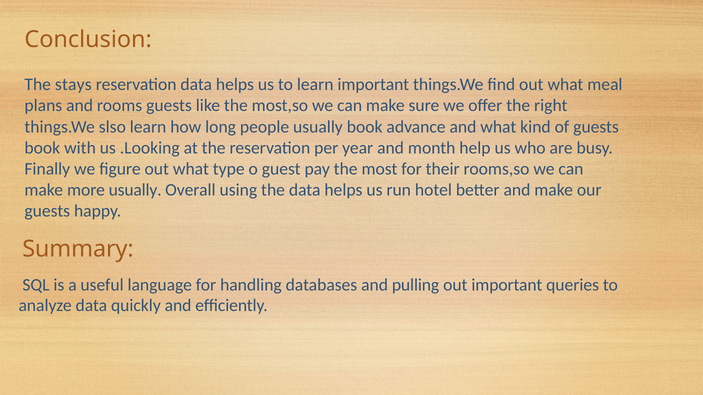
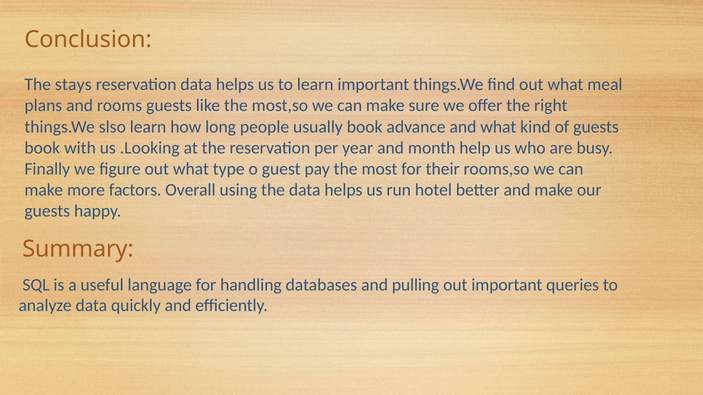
more usually: usually -> factors
